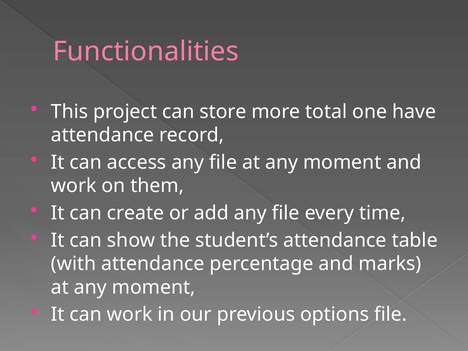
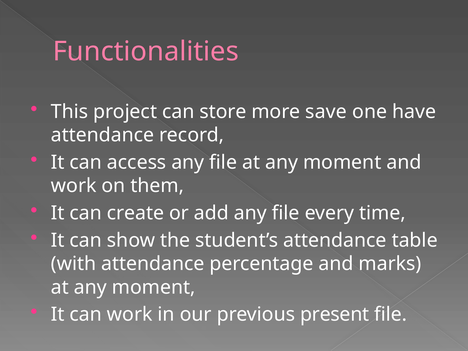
total: total -> save
options: options -> present
